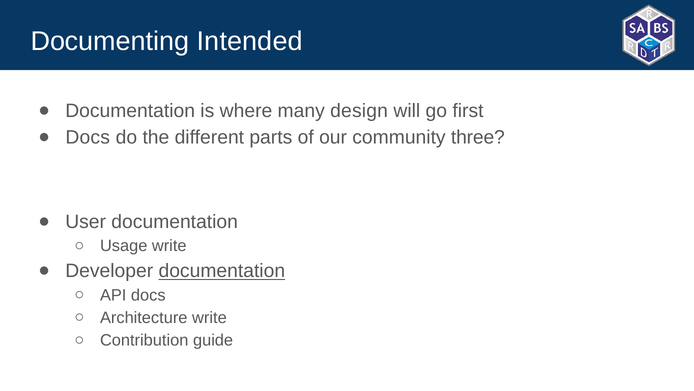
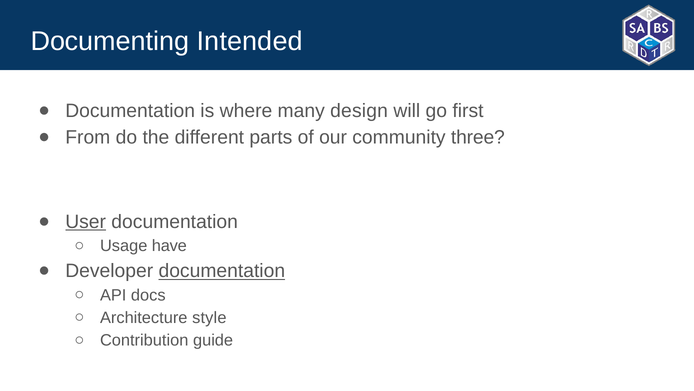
Docs at (88, 137): Docs -> From
User underline: none -> present
Usage write: write -> have
Architecture write: write -> style
